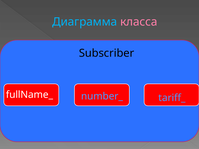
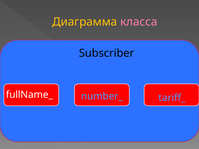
Диаграмма colour: light blue -> yellow
